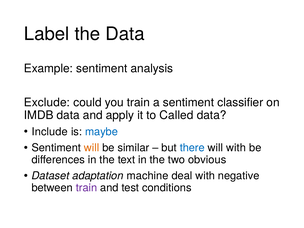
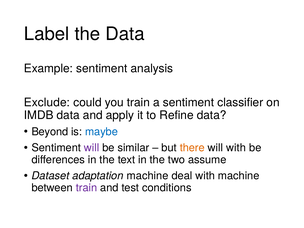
Called: Called -> Refine
Include: Include -> Beyond
will at (92, 148) colour: orange -> purple
there colour: blue -> orange
obvious: obvious -> assume
with negative: negative -> machine
